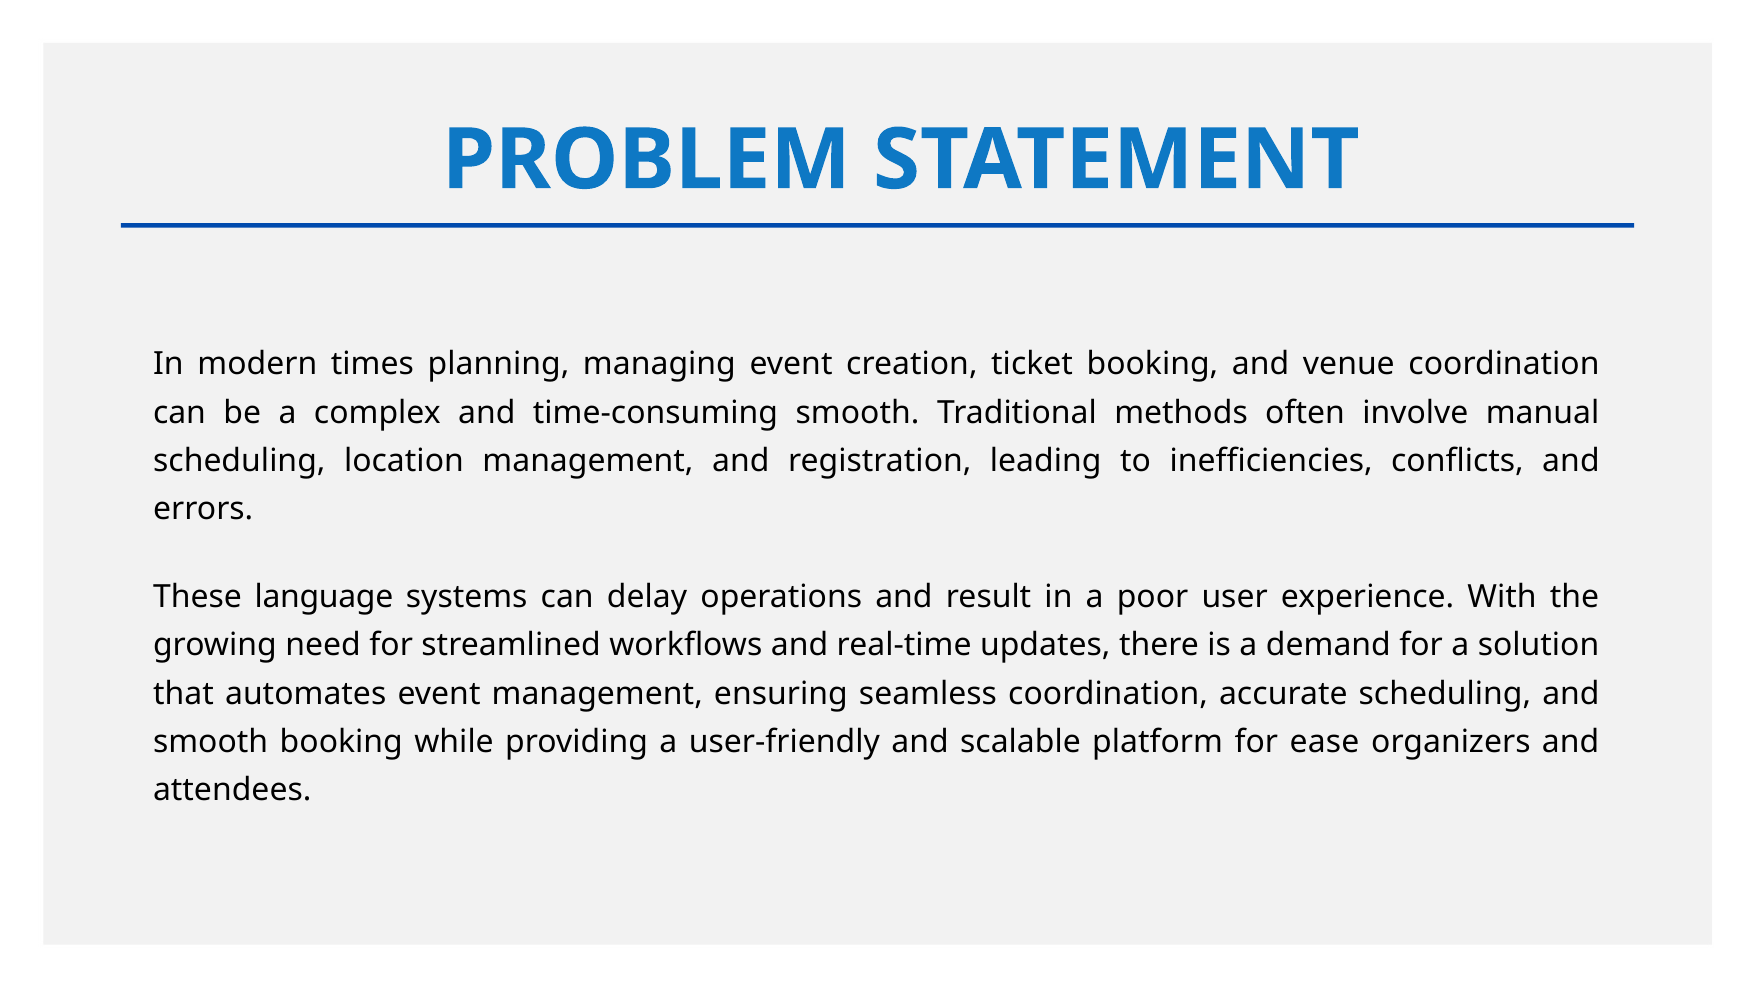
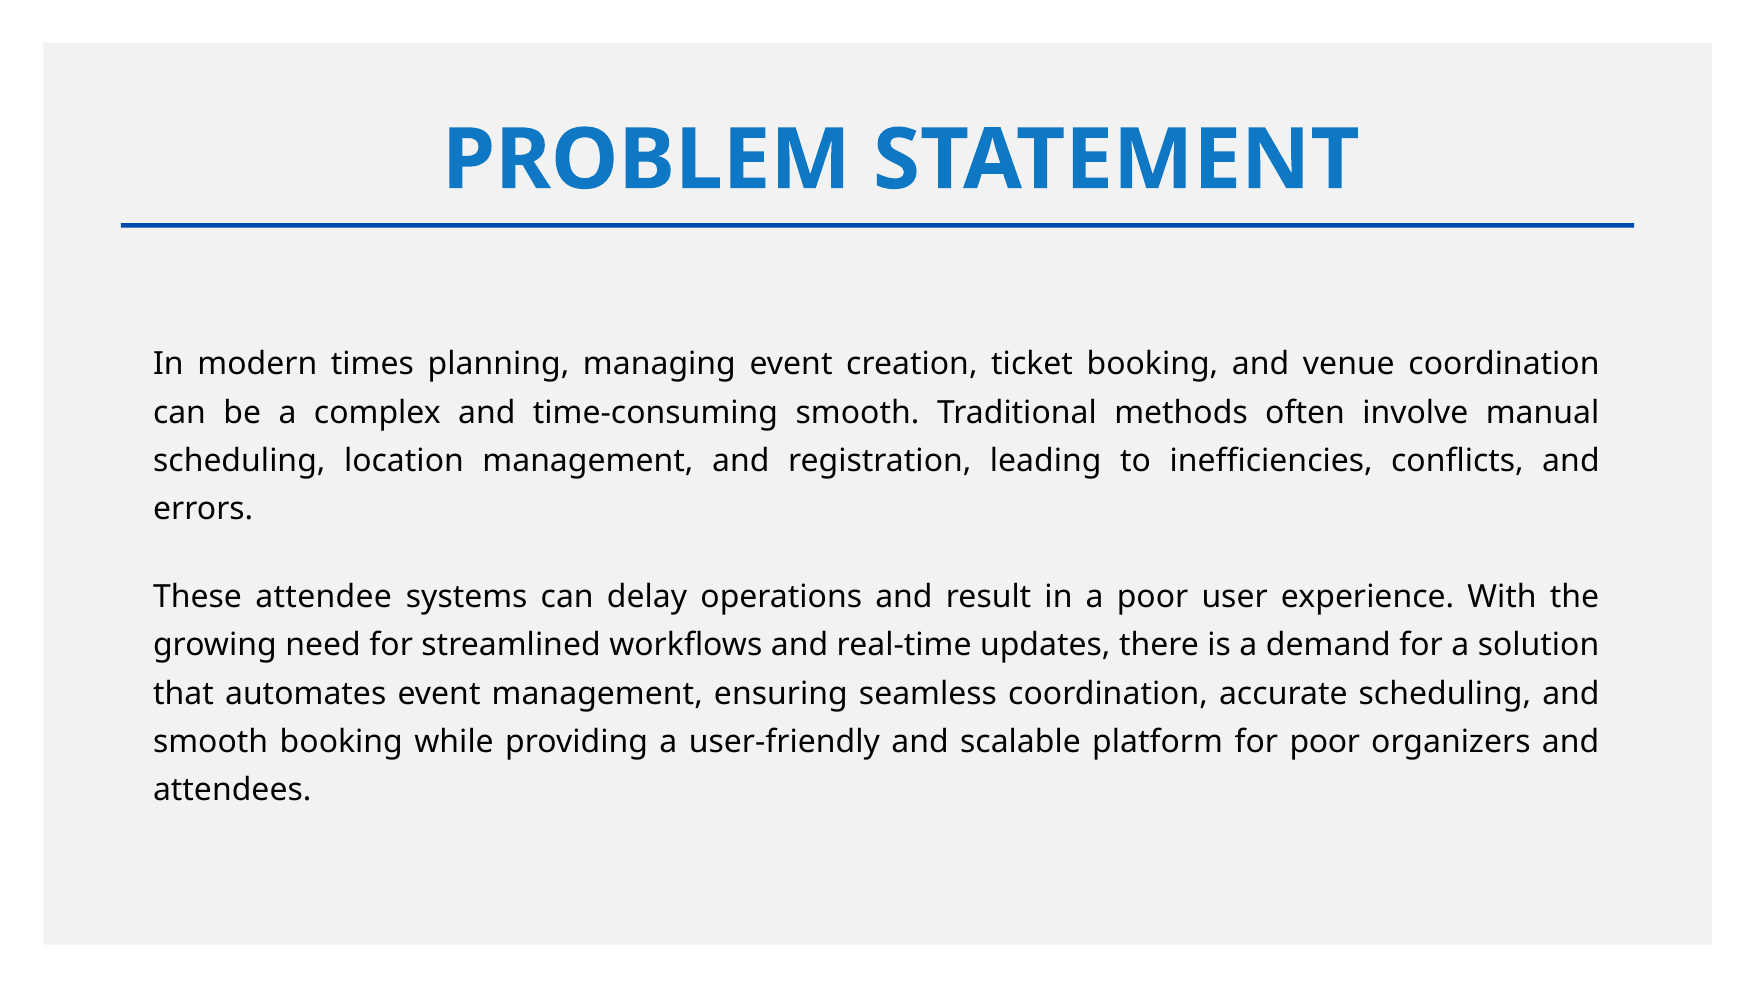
language: language -> attendee
for ease: ease -> poor
